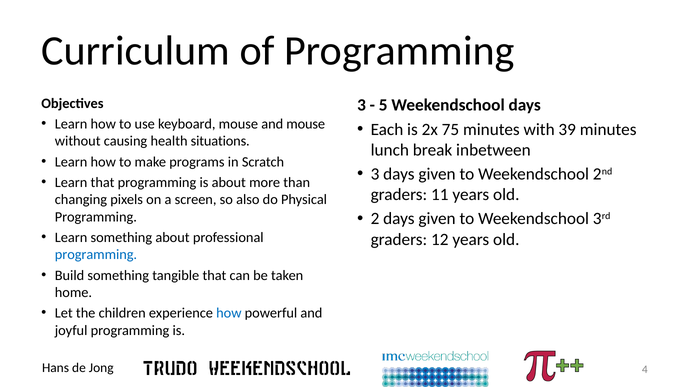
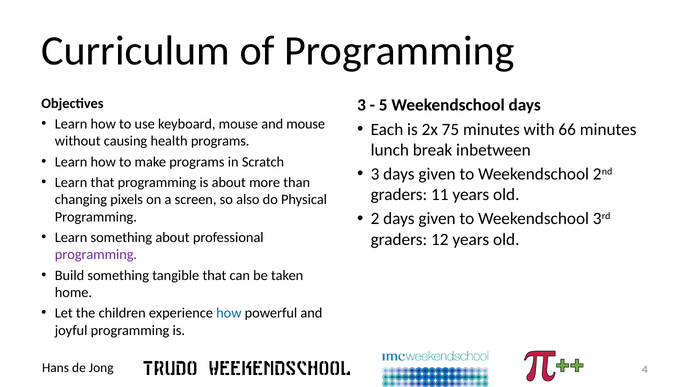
39: 39 -> 66
health situations: situations -> programs
programming at (96, 255) colour: blue -> purple
